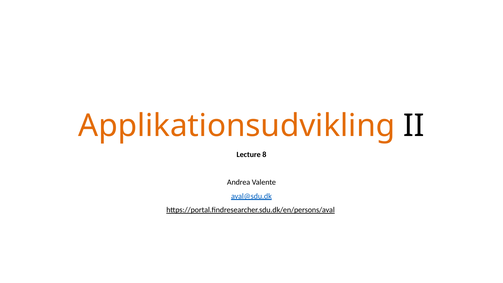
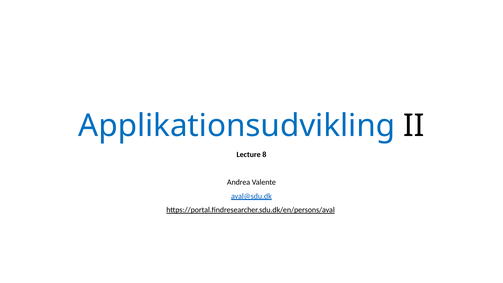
Applikationsudvikling colour: orange -> blue
